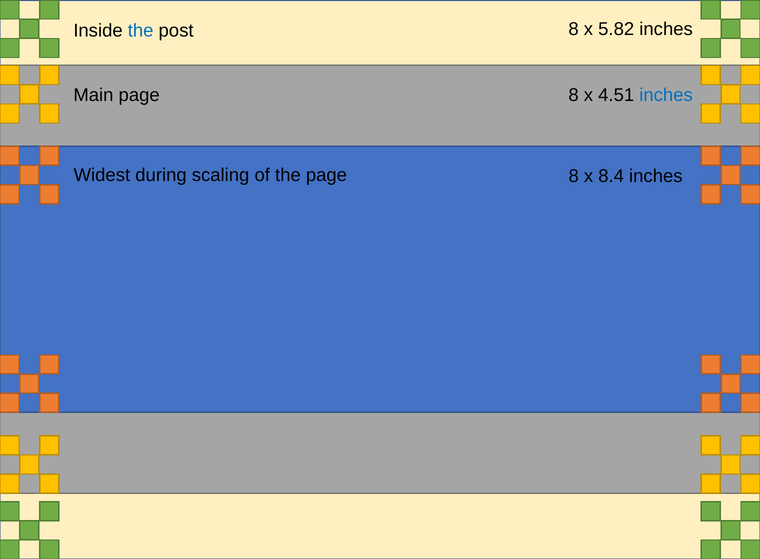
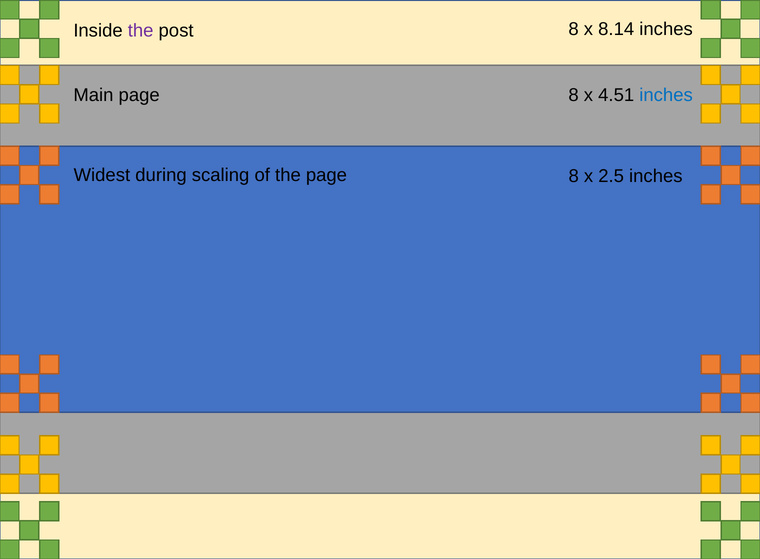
5.82: 5.82 -> 8.14
the at (141, 31) colour: blue -> purple
8.4: 8.4 -> 2.5
